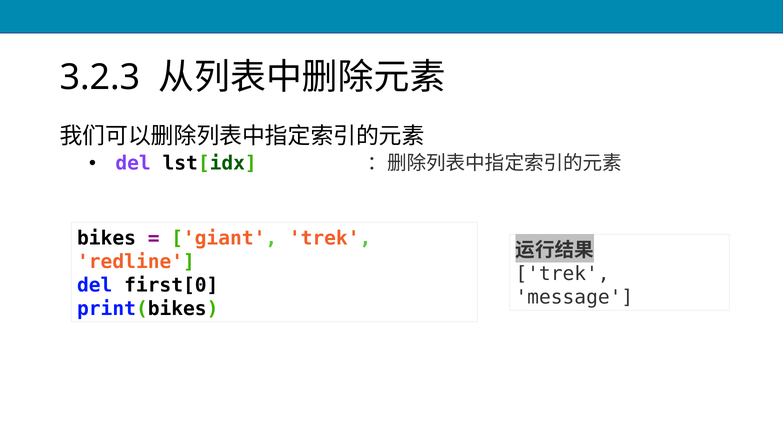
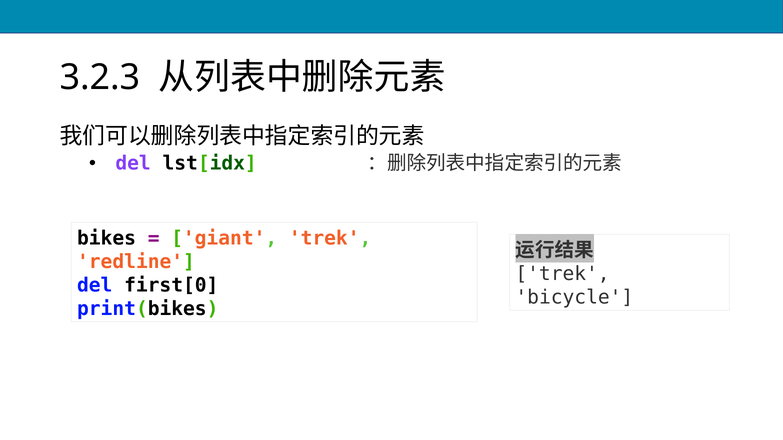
message: message -> bicycle
